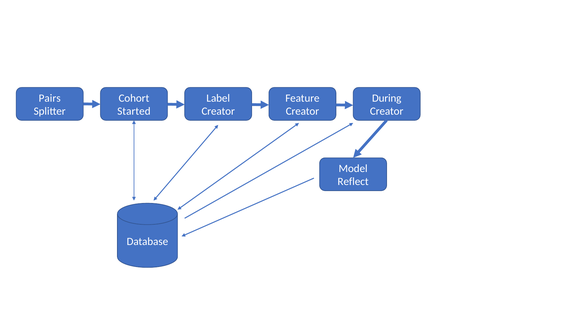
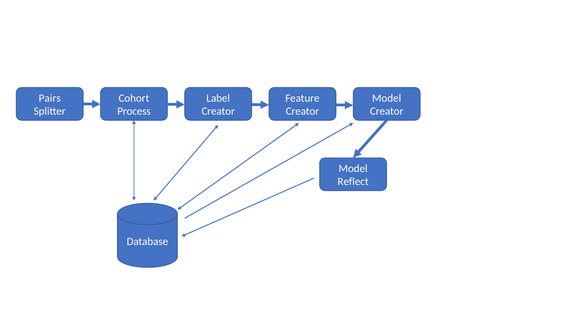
During at (387, 98): During -> Model
Started: Started -> Process
